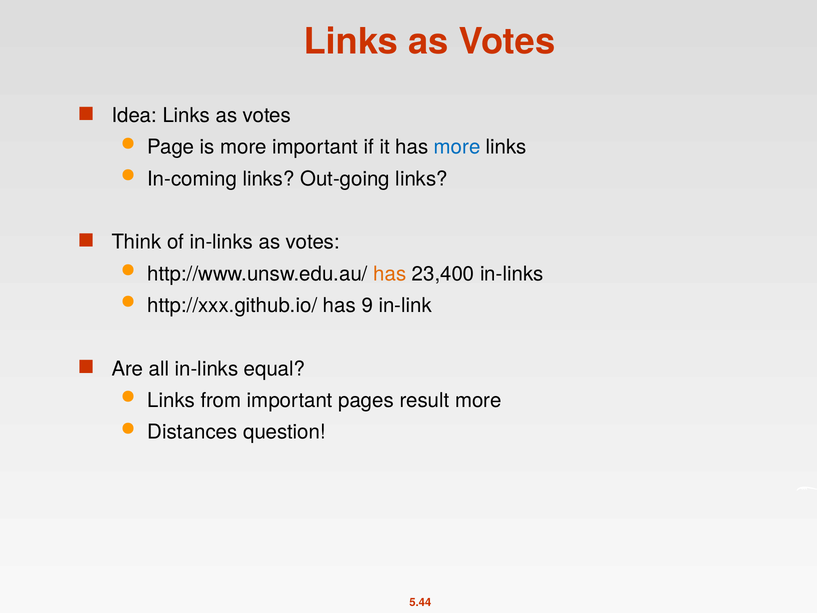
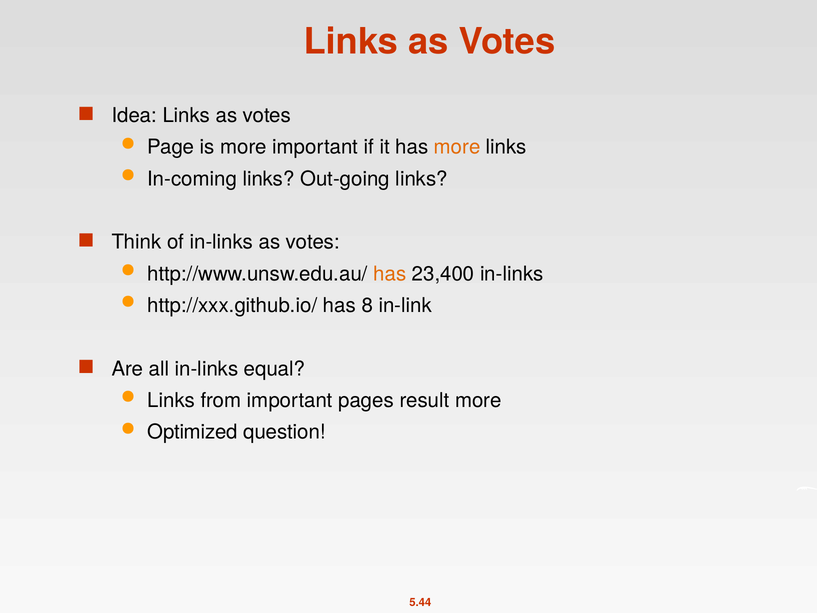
more at (457, 147) colour: blue -> orange
9: 9 -> 8
Distances: Distances -> Optimized
